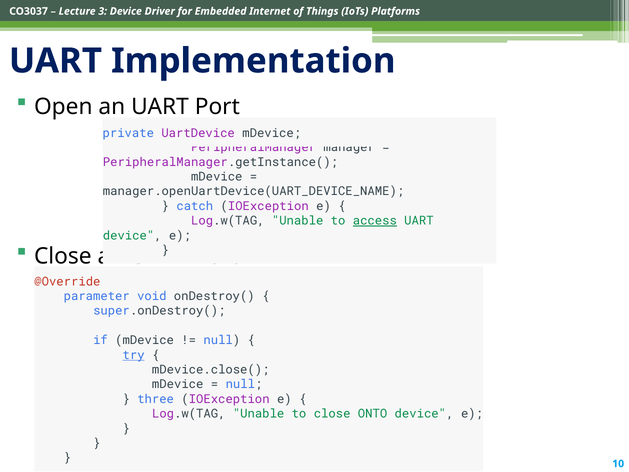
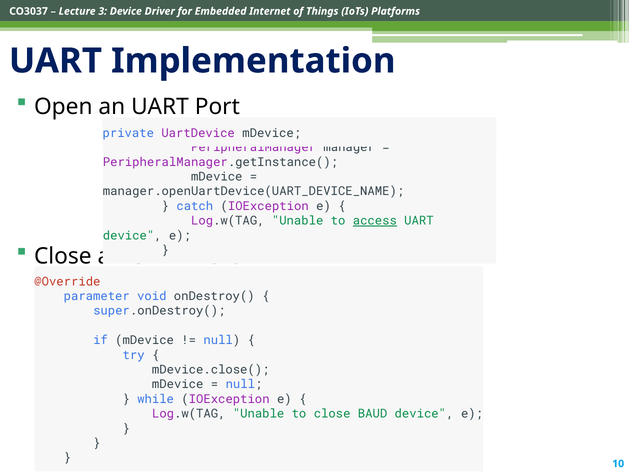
try at (134, 355) underline: present -> none
three: three -> while
ONTO: ONTO -> BAUD
